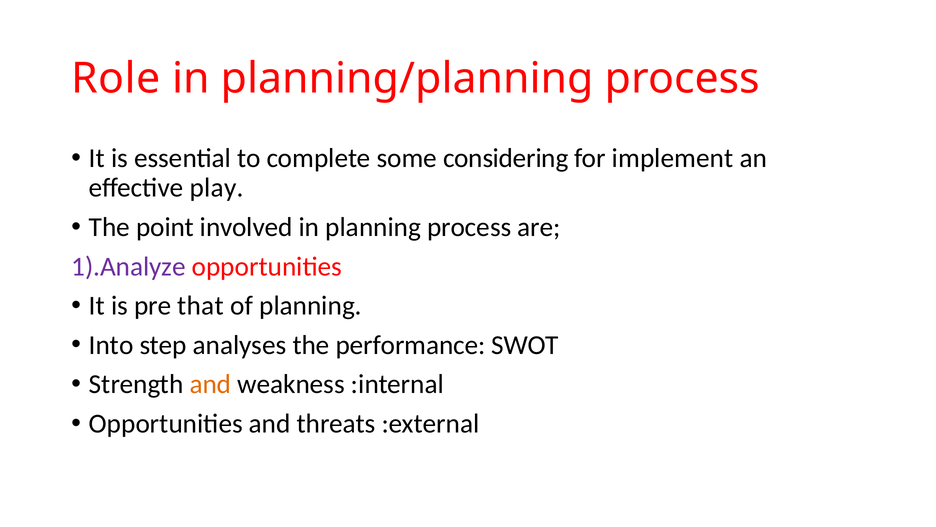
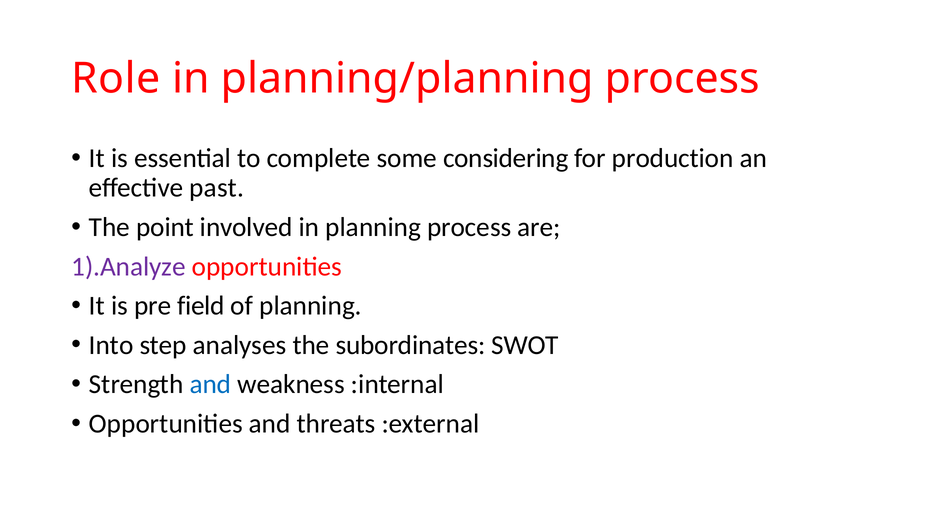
implement: implement -> production
play: play -> past
that: that -> field
performance: performance -> subordinates
and at (210, 384) colour: orange -> blue
